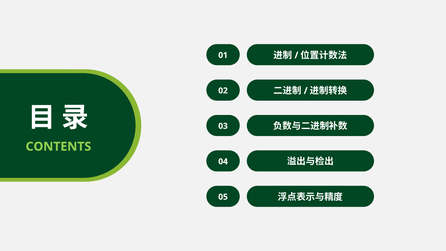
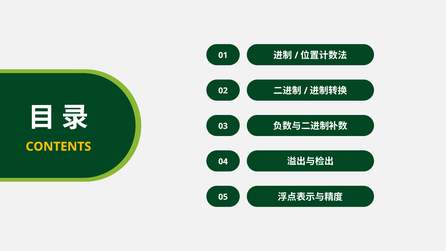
CONTENTS colour: light green -> yellow
